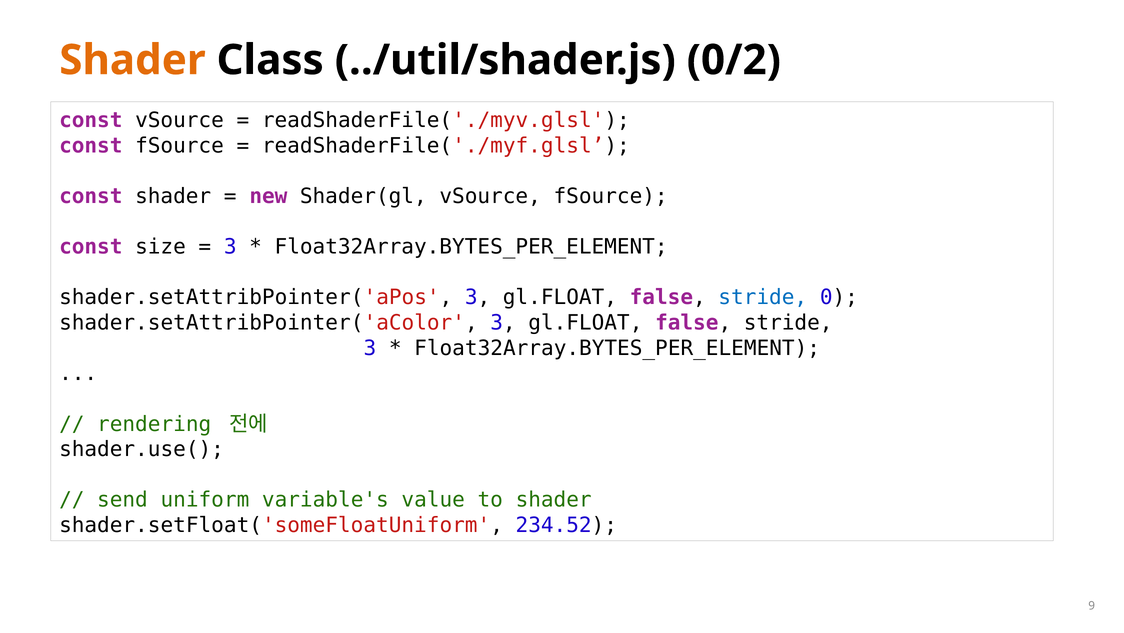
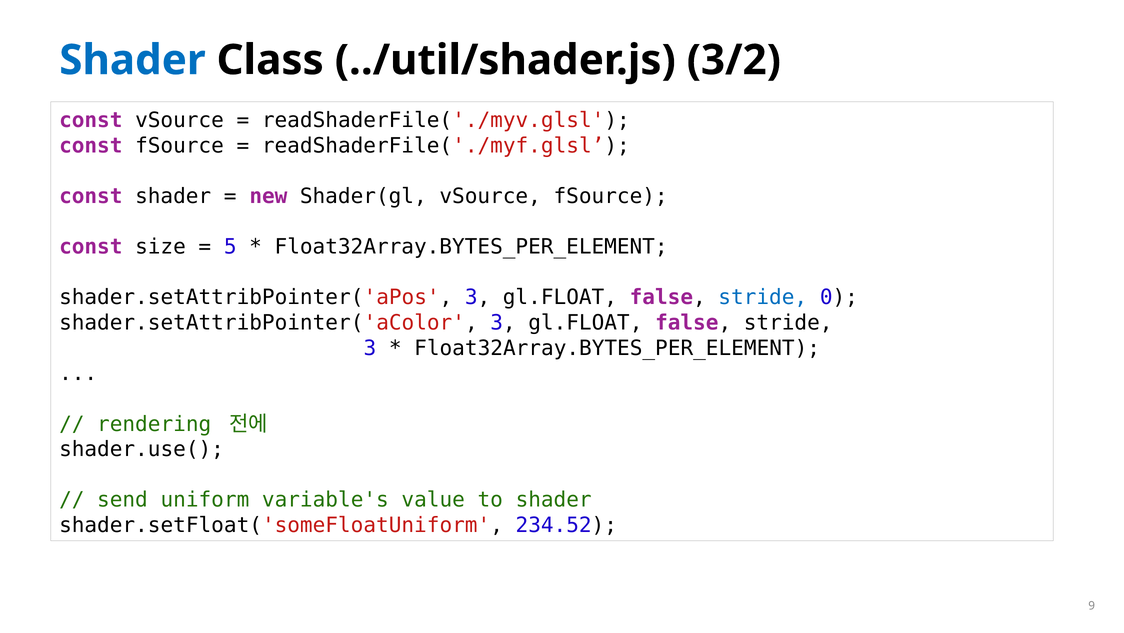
Shader at (132, 60) colour: orange -> blue
0/2: 0/2 -> 3/2
3 at (230, 247): 3 -> 5
